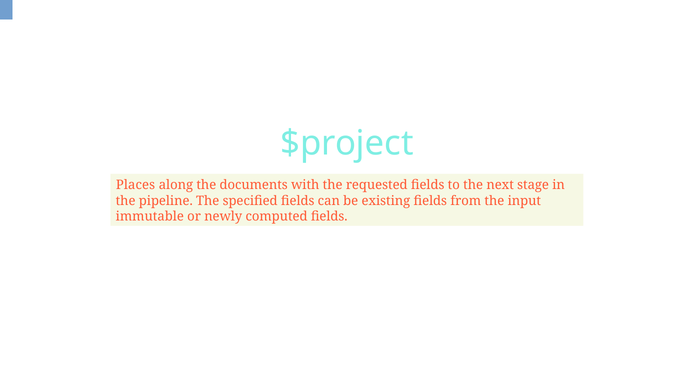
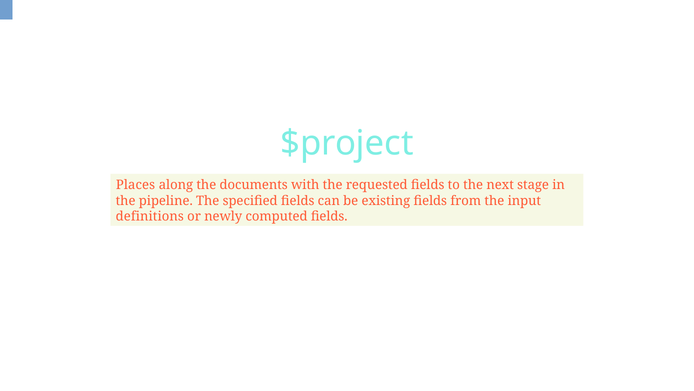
immutable: immutable -> definitions
